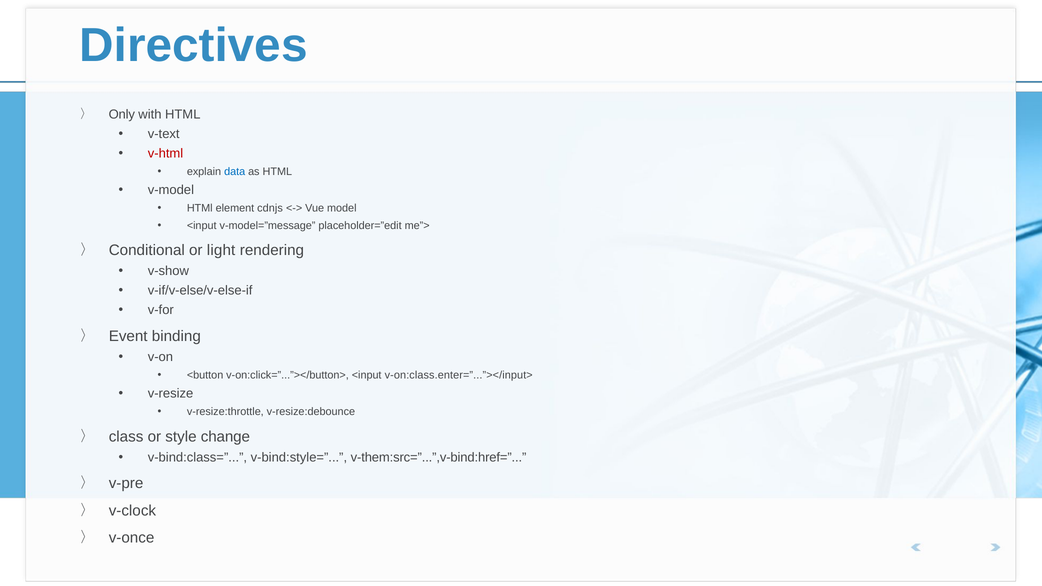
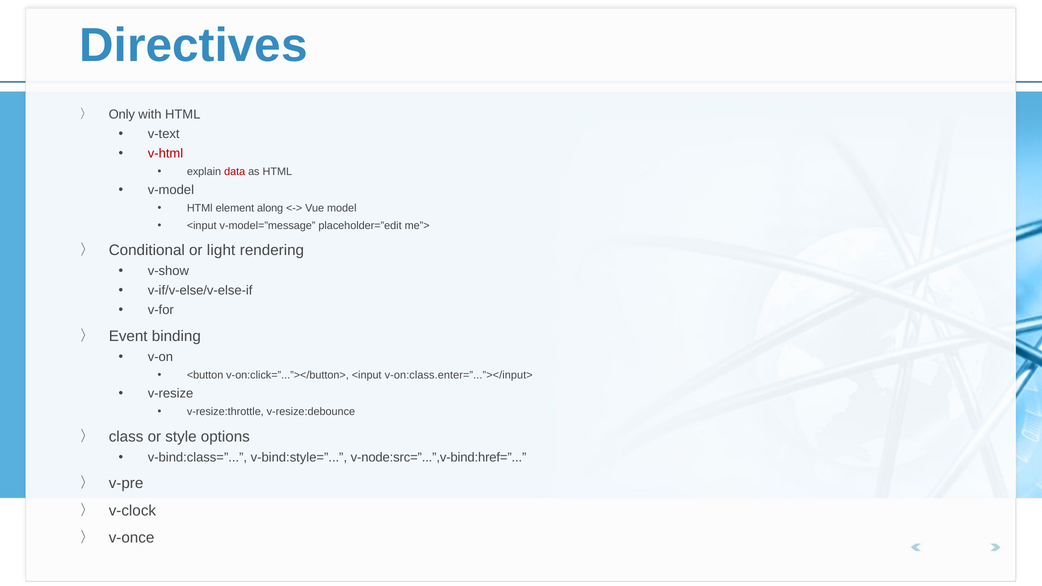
data colour: blue -> red
cdnjs: cdnjs -> along
change: change -> options
v-them:src=”...”,v-bind:href=: v-them:src=”...”,v-bind:href= -> v-node:src=”...”,v-bind:href=
